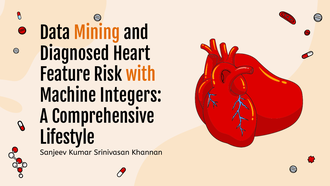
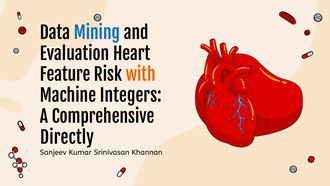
Mining colour: orange -> blue
Diagnosed: Diagnosed -> Evaluation
Lifestyle: Lifestyle -> Directly
